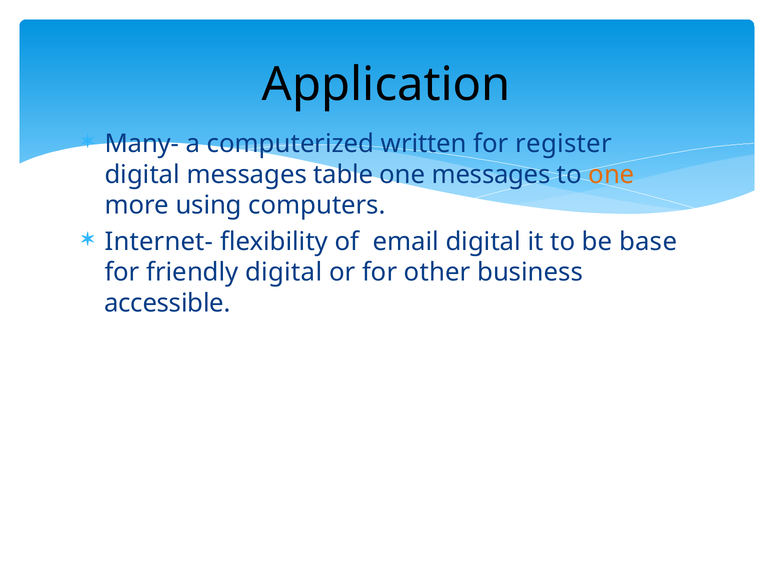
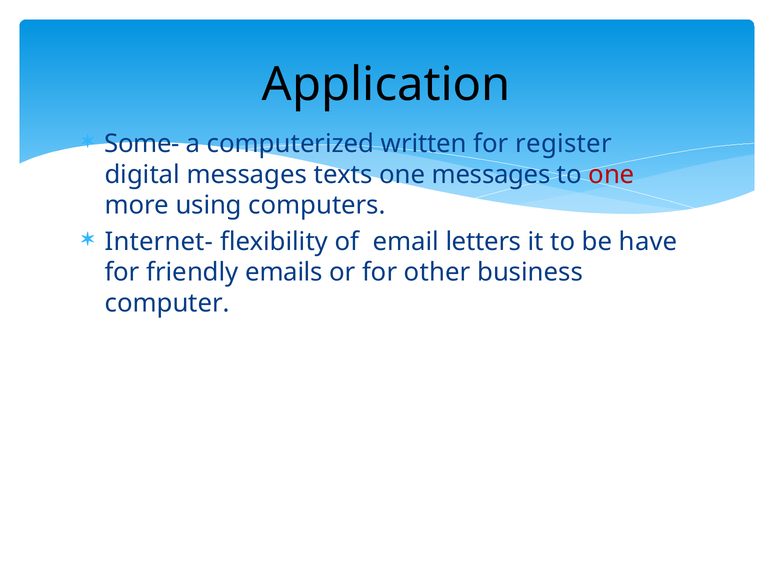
Many-: Many- -> Some-
table: table -> texts
one at (611, 174) colour: orange -> red
email digital: digital -> letters
base: base -> have
friendly digital: digital -> emails
accessible: accessible -> computer
